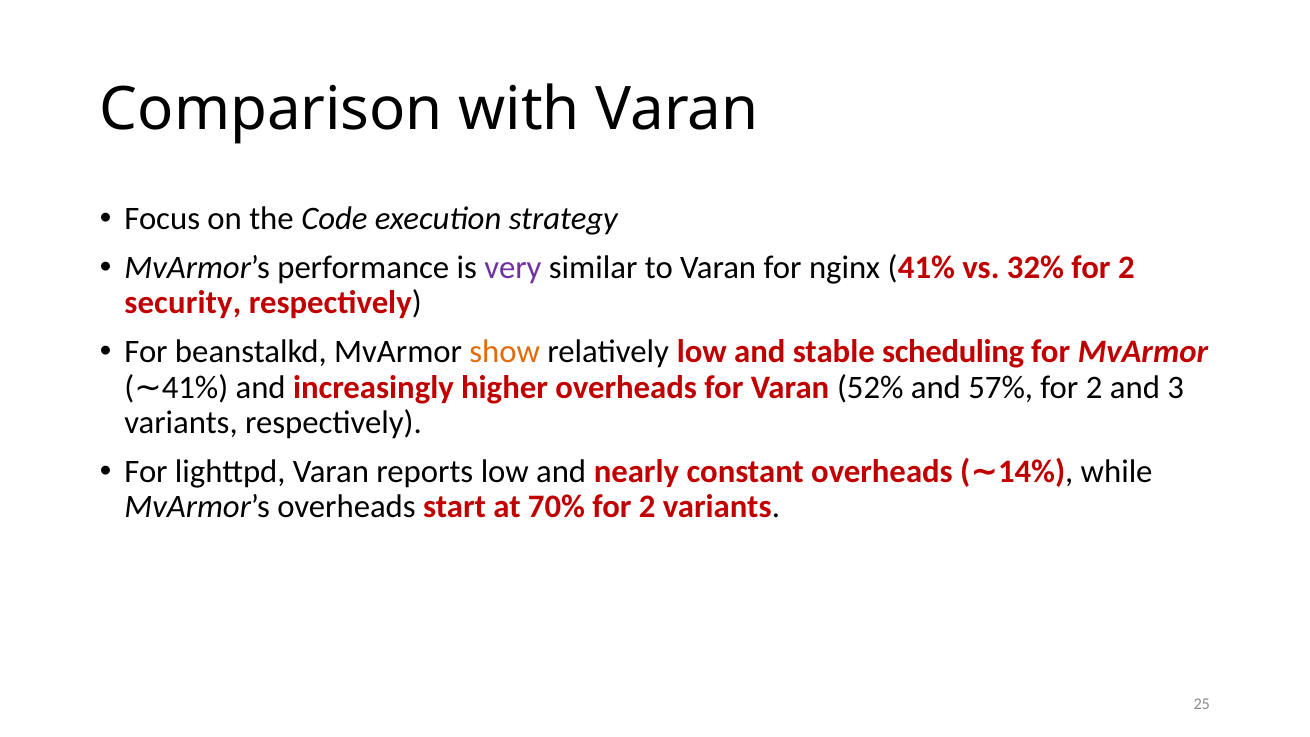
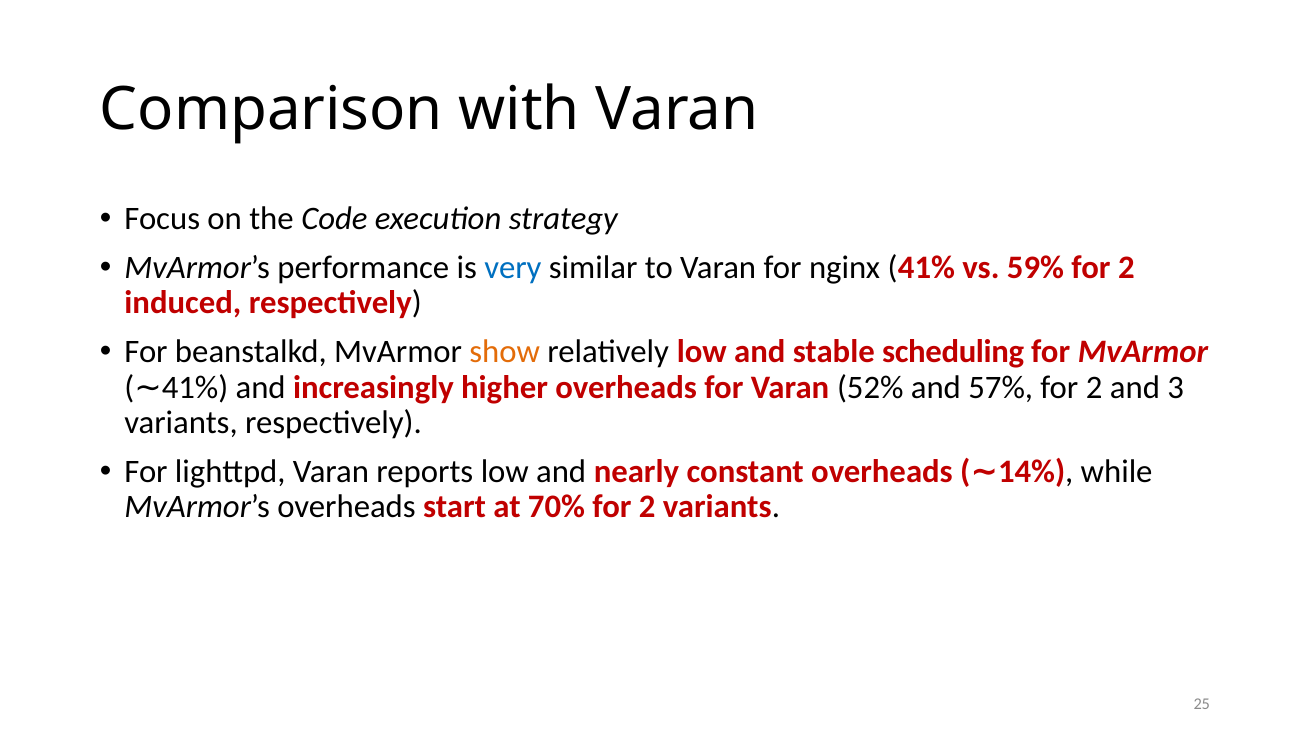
very colour: purple -> blue
32%: 32% -> 59%
security: security -> induced
